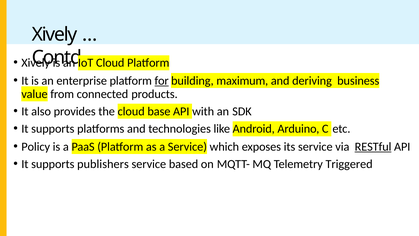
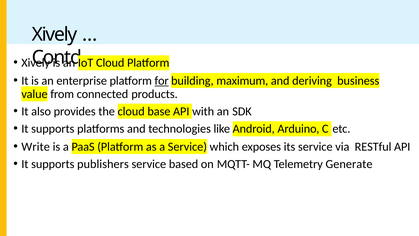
Policy: Policy -> Write
RESTful underline: present -> none
Triggered: Triggered -> Generate
